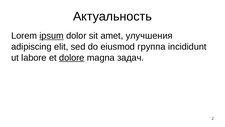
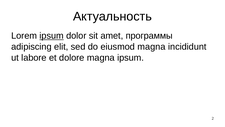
улучшения: улучшения -> программы
eiusmod группа: группа -> magna
dolore underline: present -> none
magna задач: задач -> ipsum
